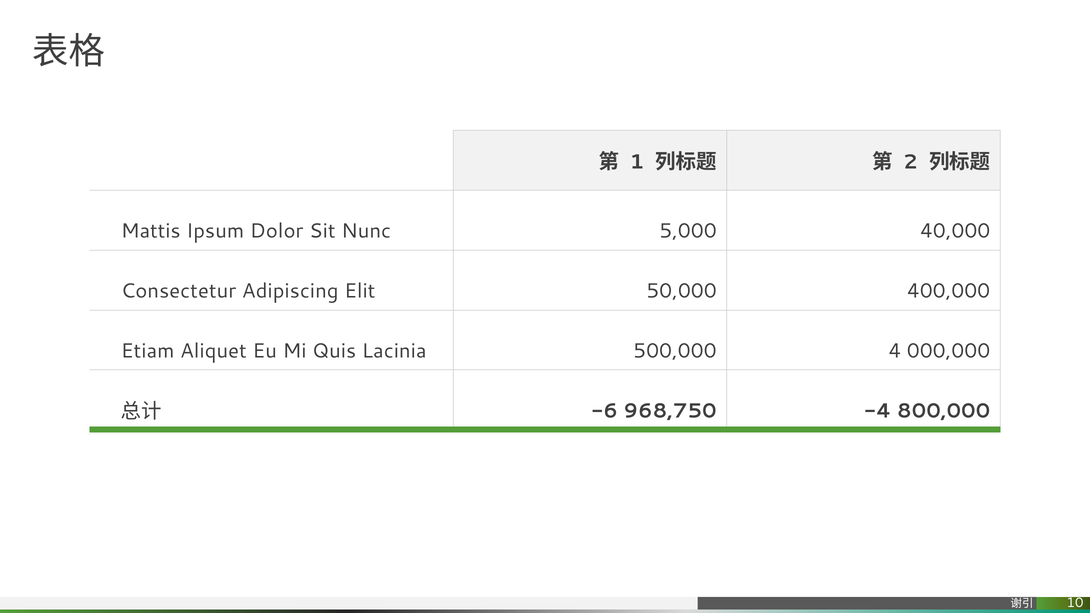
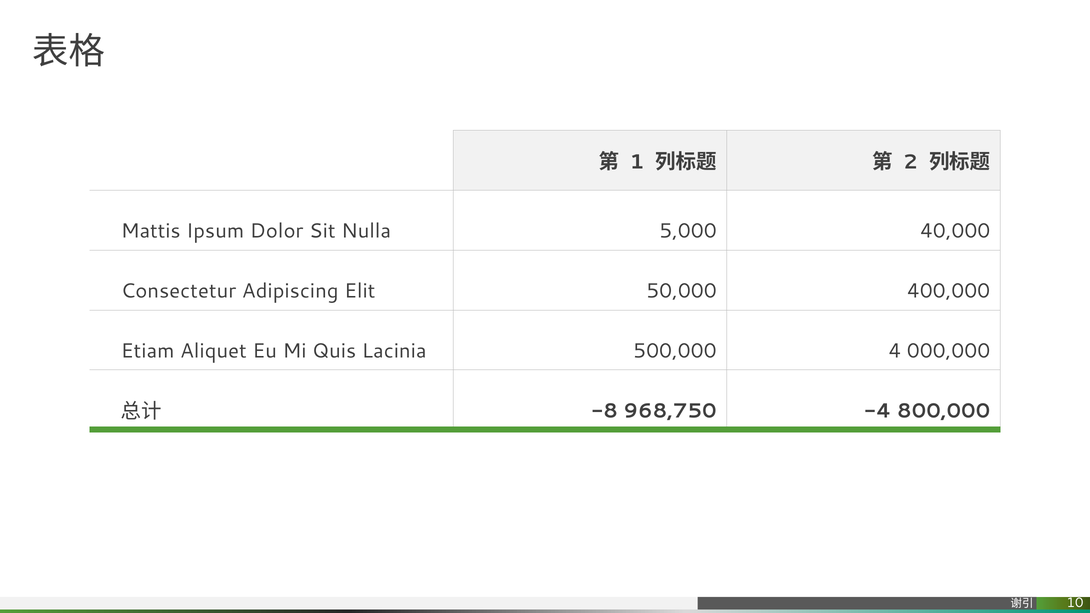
Nunc: Nunc -> Nulla
-6: -6 -> -8
